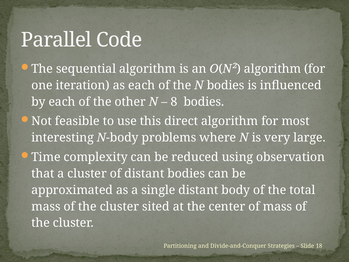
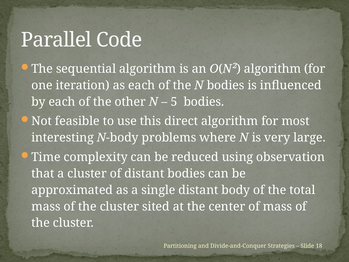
8: 8 -> 5
